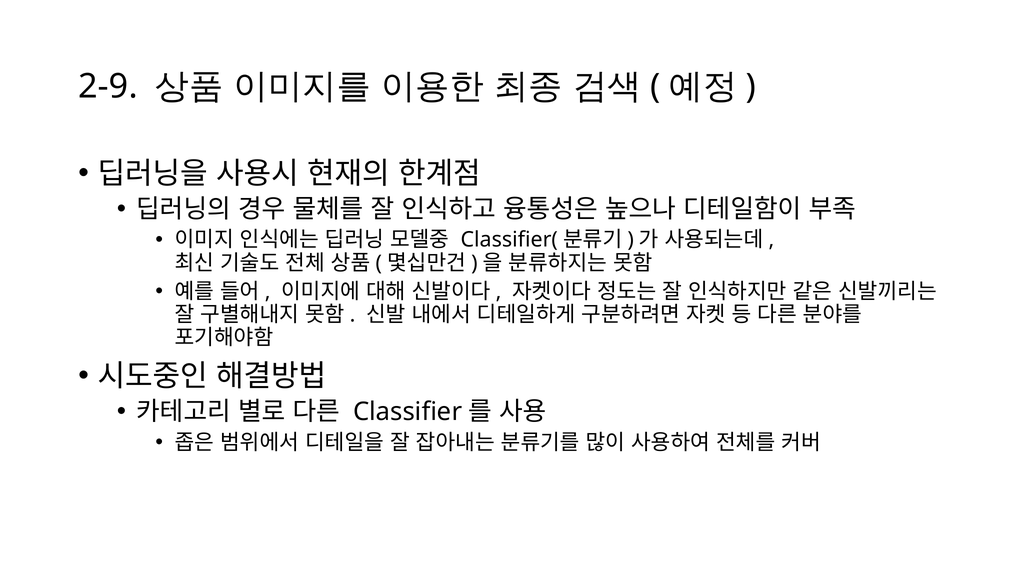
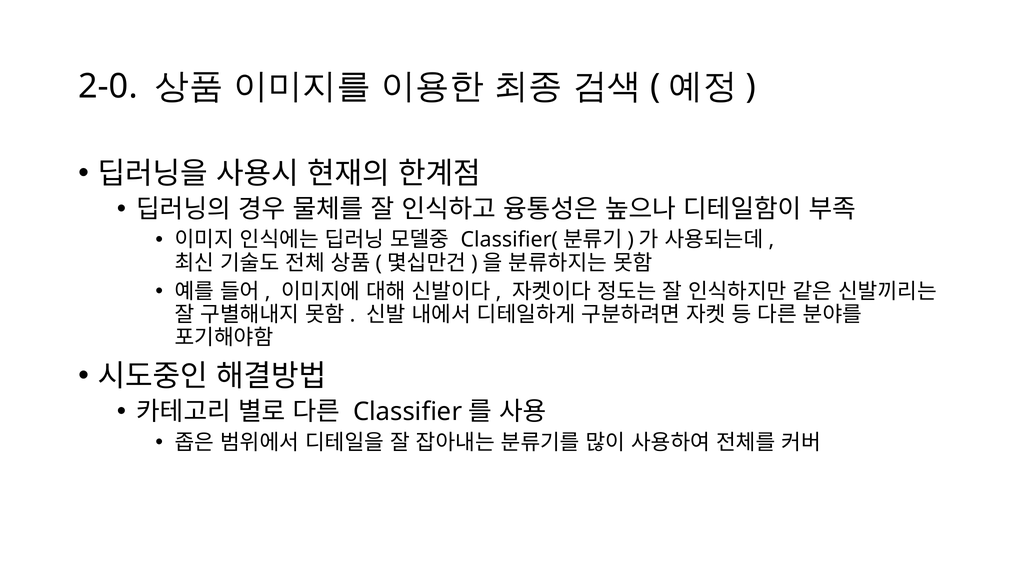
2-9: 2-9 -> 2-0
